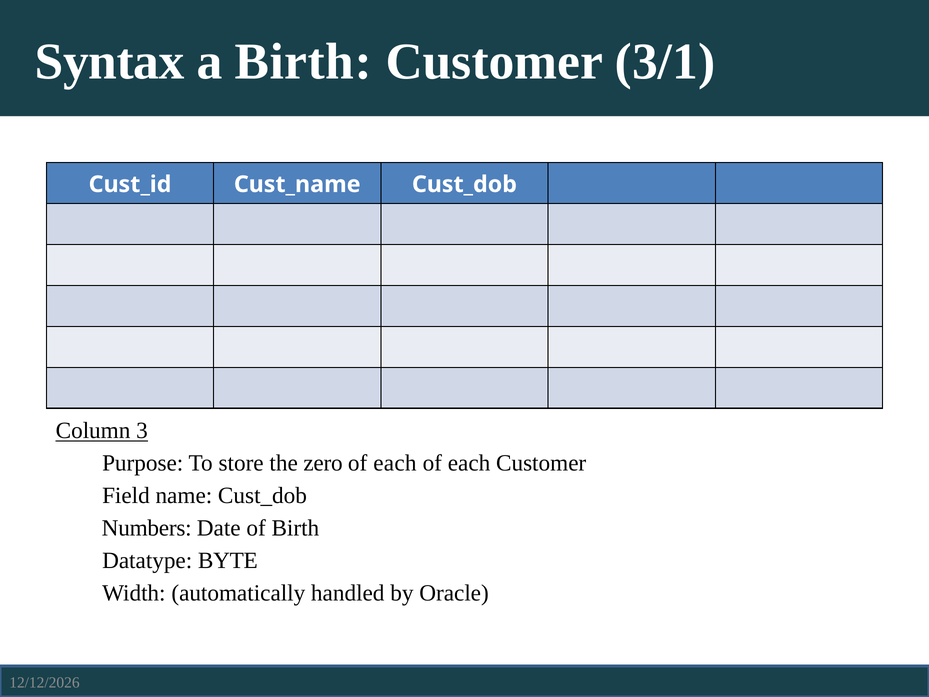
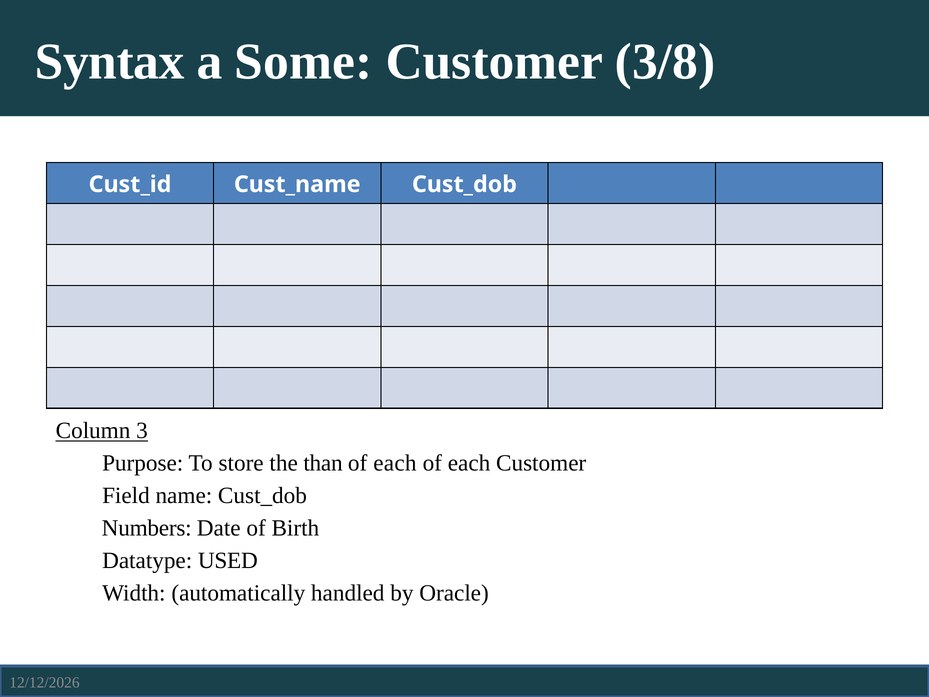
a Birth: Birth -> Some
3/1: 3/1 -> 3/8
zero: zero -> than
BYTE: BYTE -> USED
